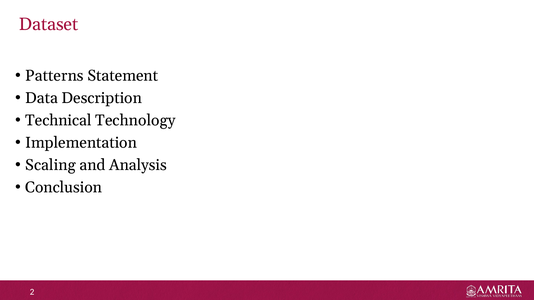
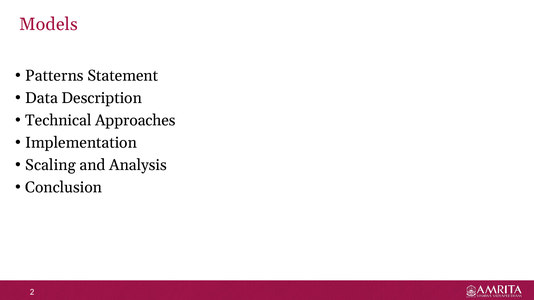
Dataset: Dataset -> Models
Technology: Technology -> Approaches
